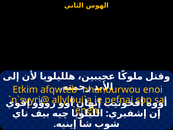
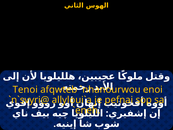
Etkim: Etkim -> Tenoi
